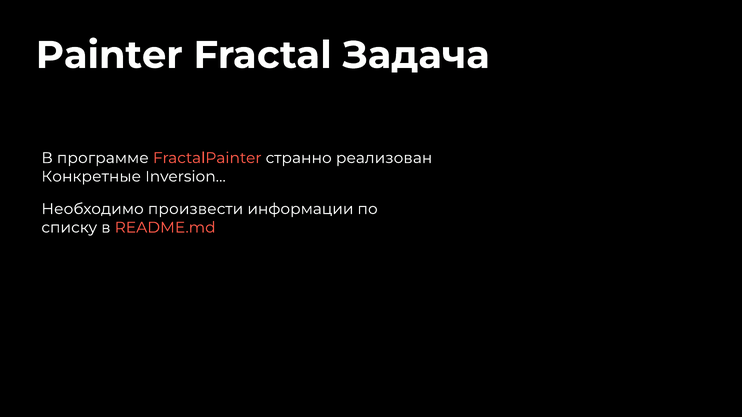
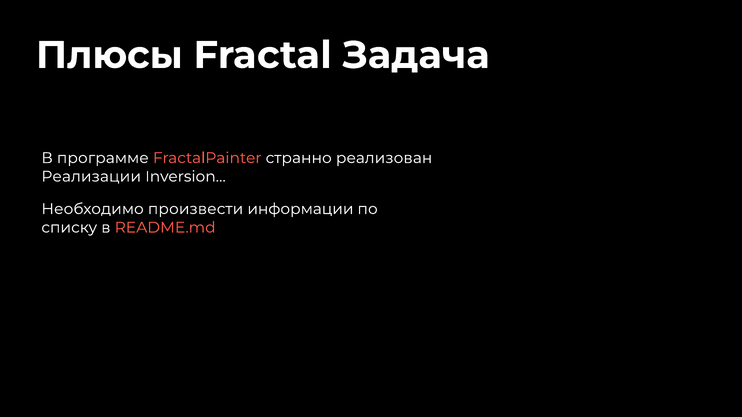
Painter: Painter -> Плюсы
Конкретные: Конкретные -> Реализации
